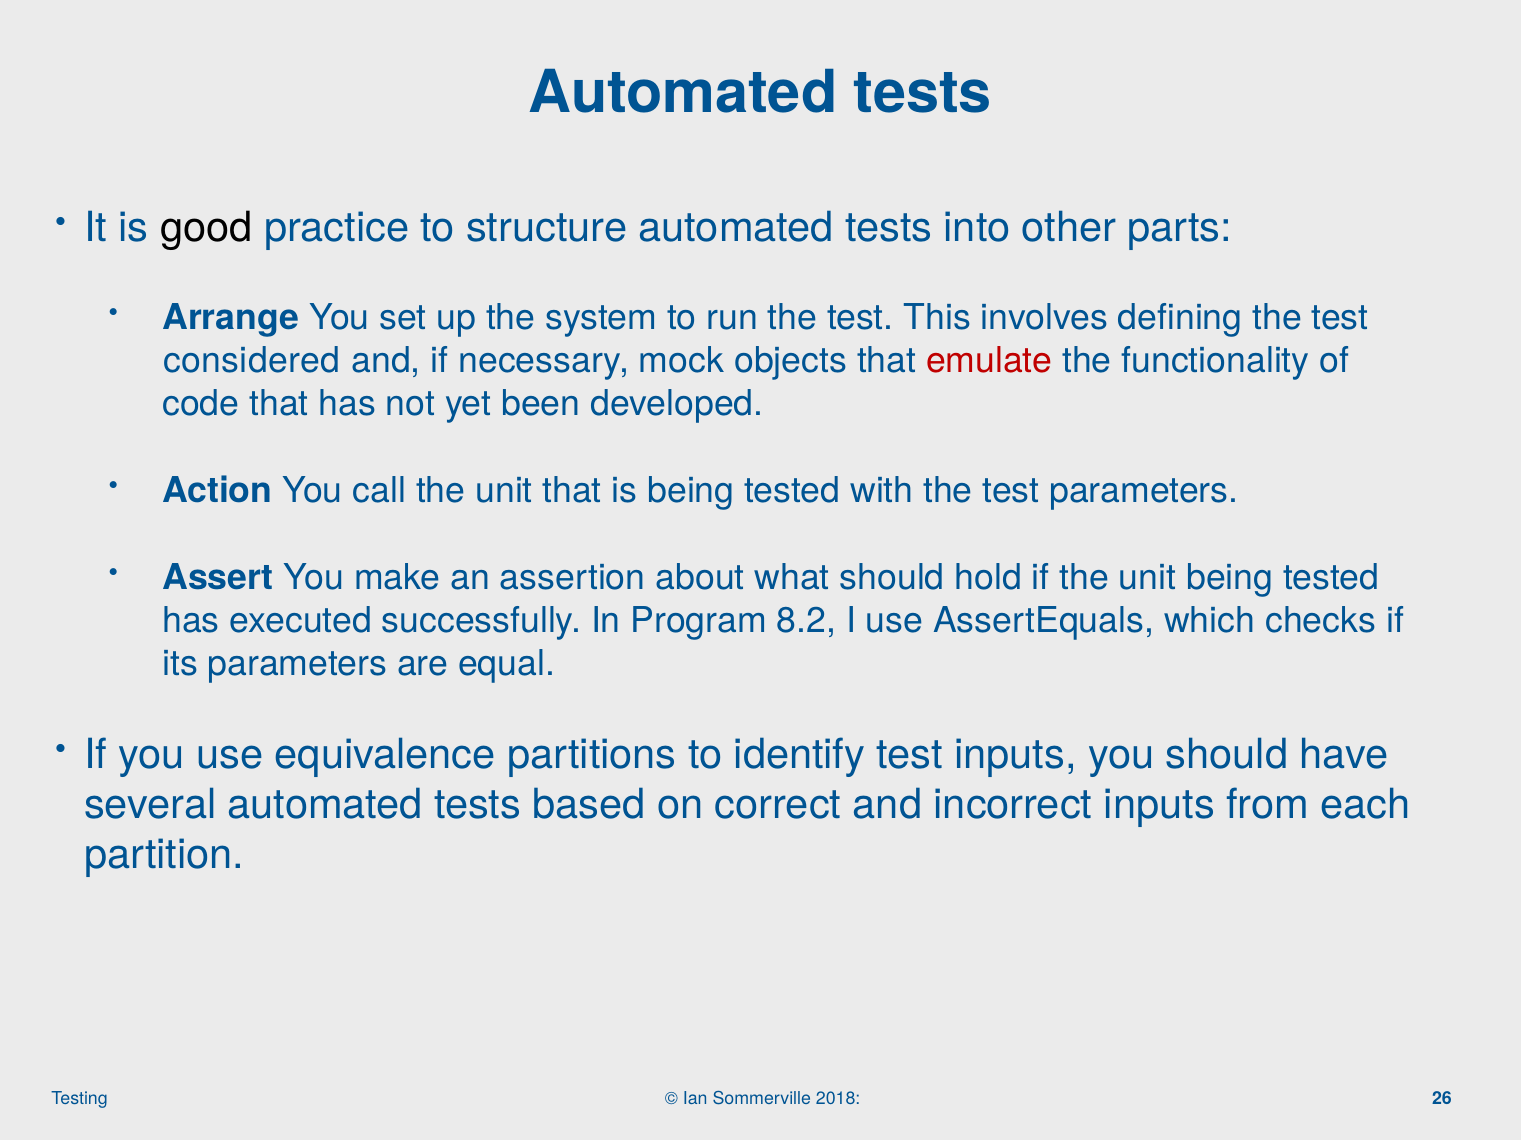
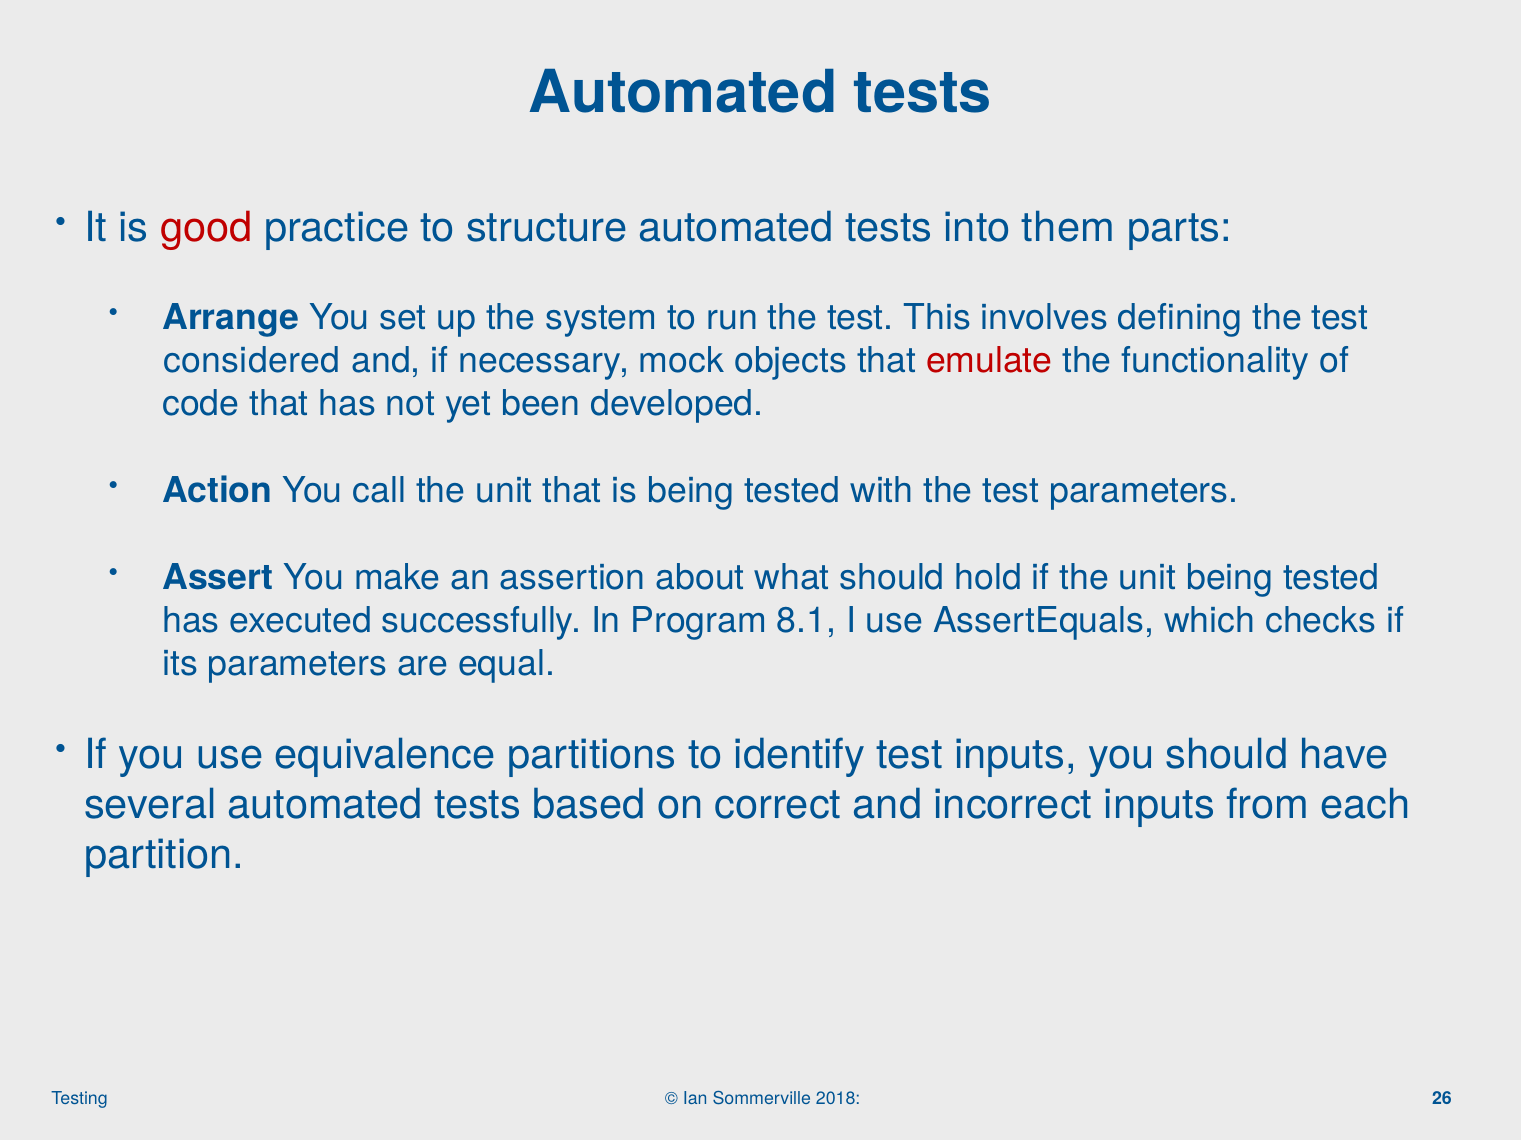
good colour: black -> red
other: other -> them
8.2: 8.2 -> 8.1
